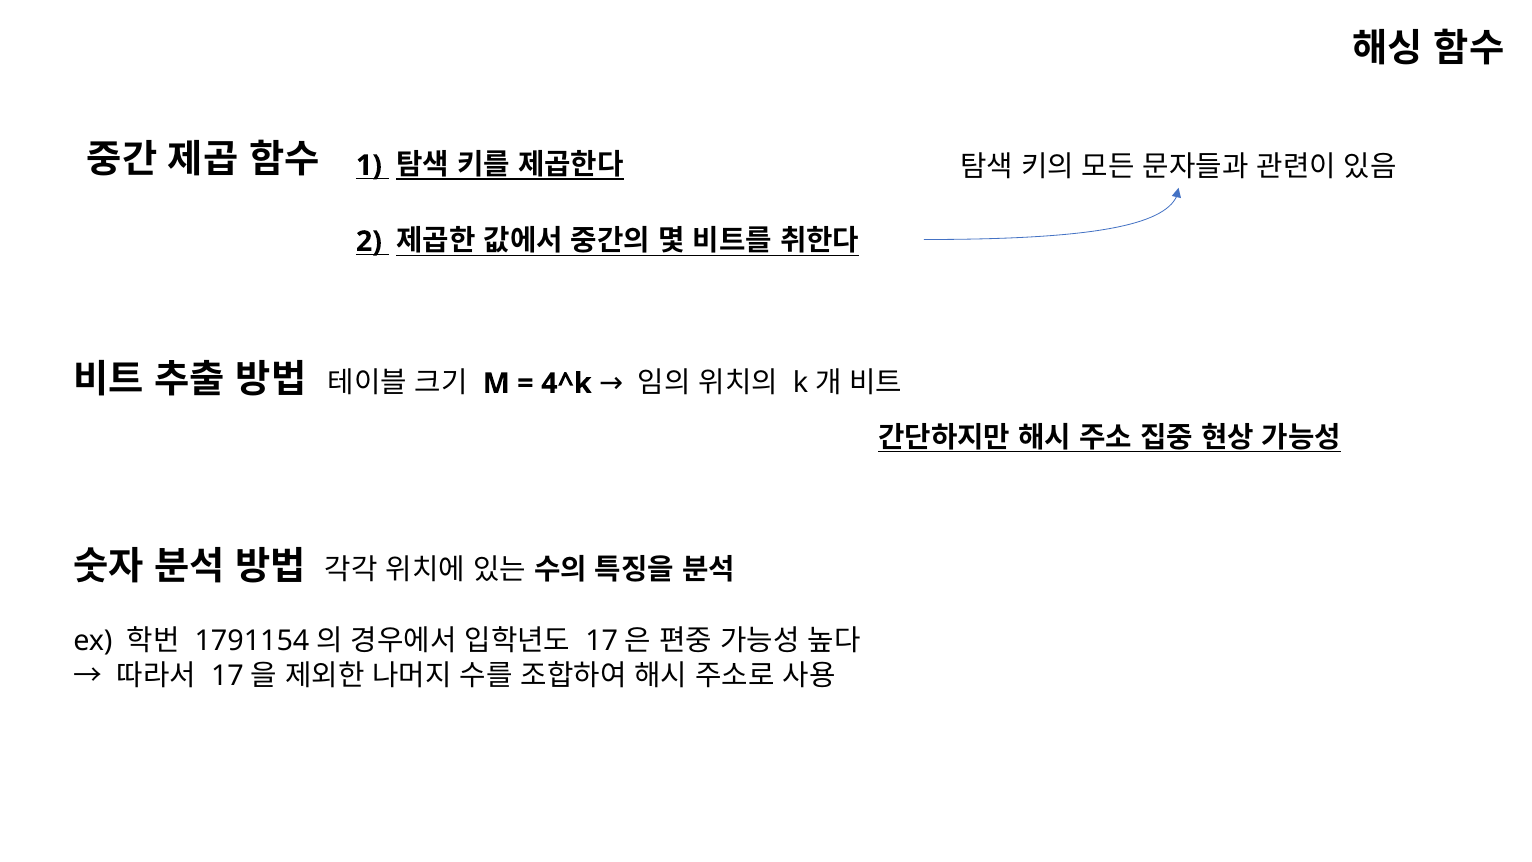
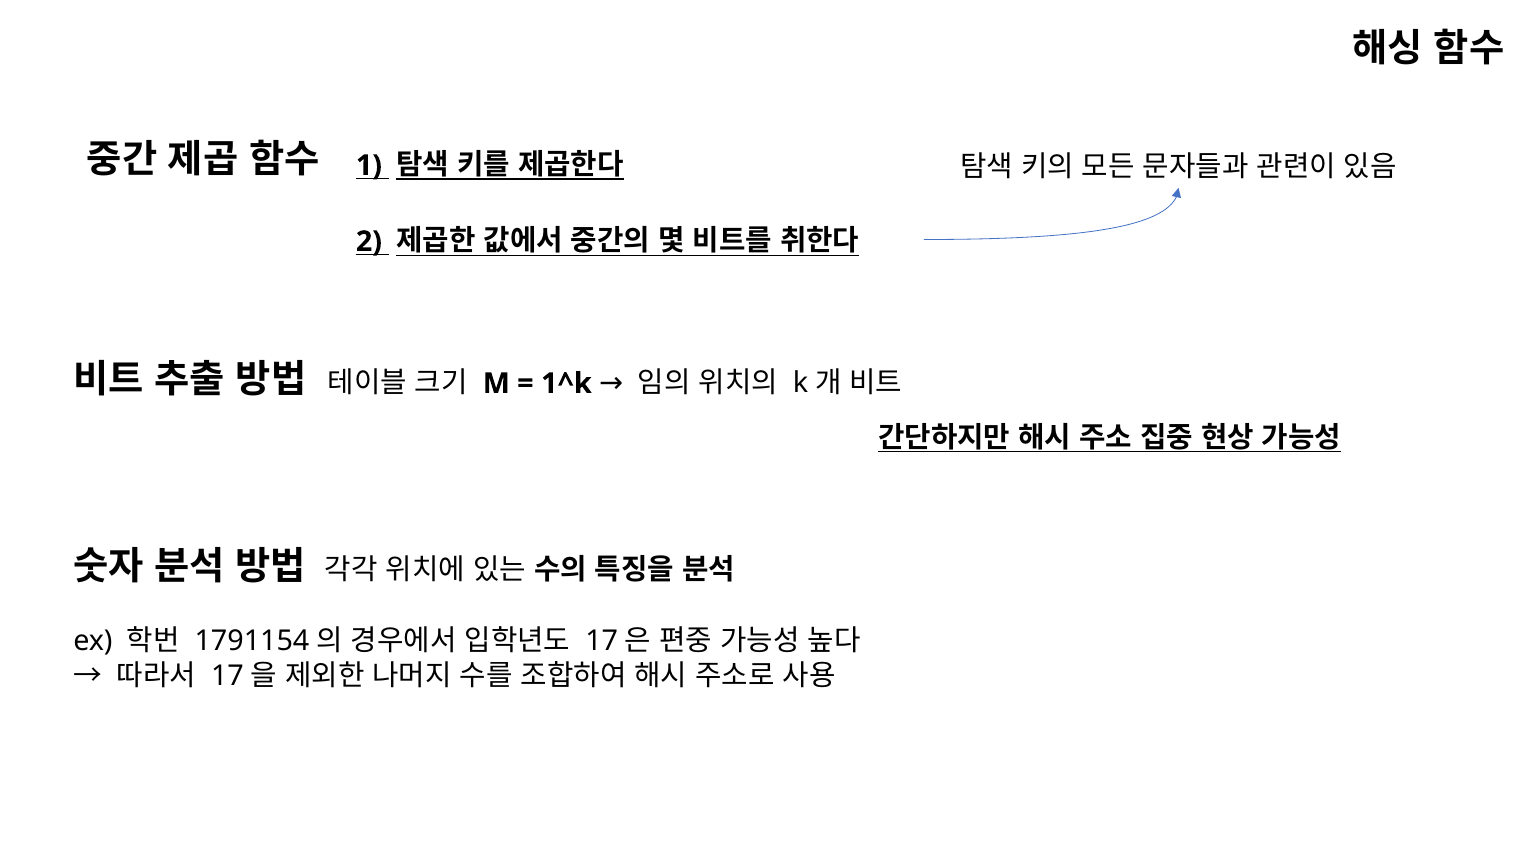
4^k: 4^k -> 1^k
